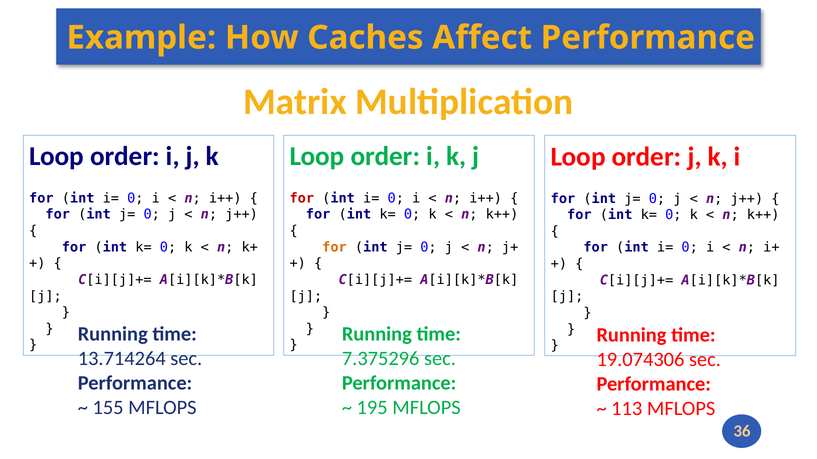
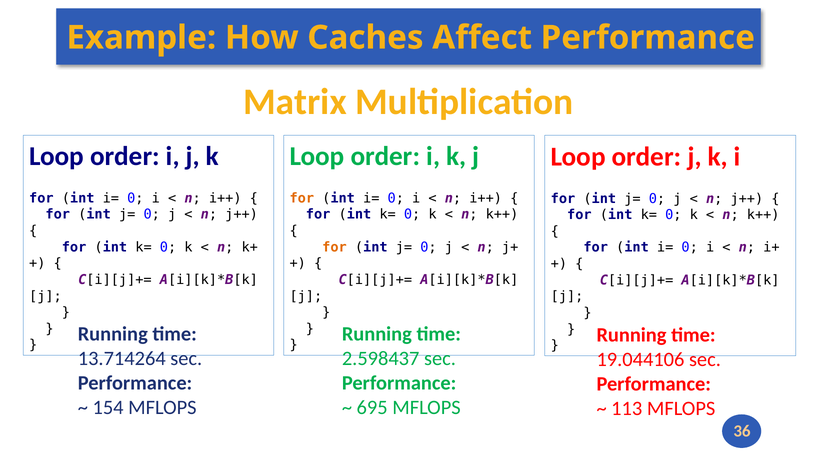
for at (302, 198) colour: red -> orange
7.375296: 7.375296 -> 2.598437
19.074306: 19.074306 -> 19.044106
155: 155 -> 154
195: 195 -> 695
